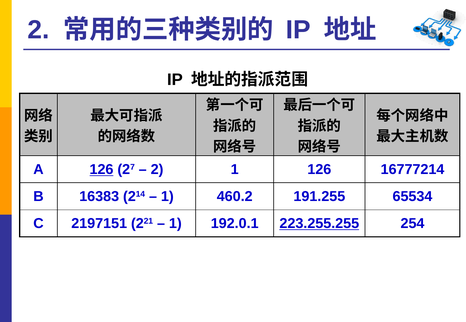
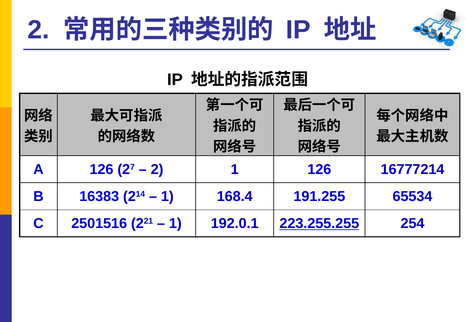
126 at (101, 170) underline: present -> none
460.2: 460.2 -> 168.4
2197151: 2197151 -> 2501516
